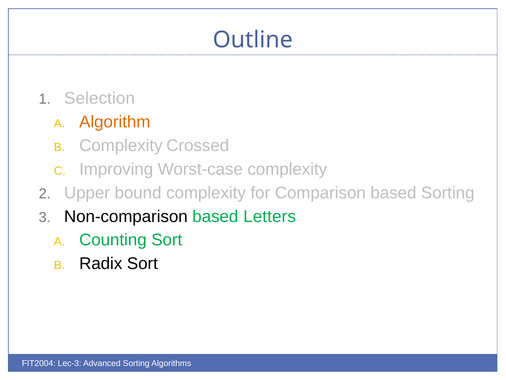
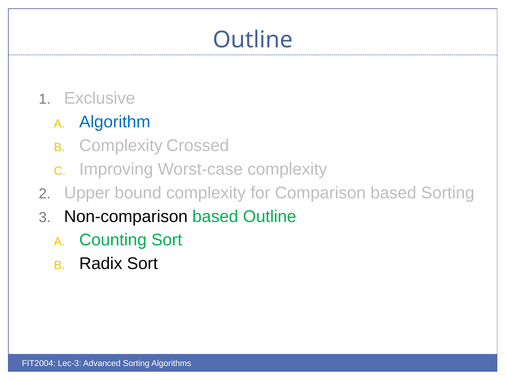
Selection: Selection -> Exclusive
Algorithm colour: orange -> blue
based Letters: Letters -> Outline
